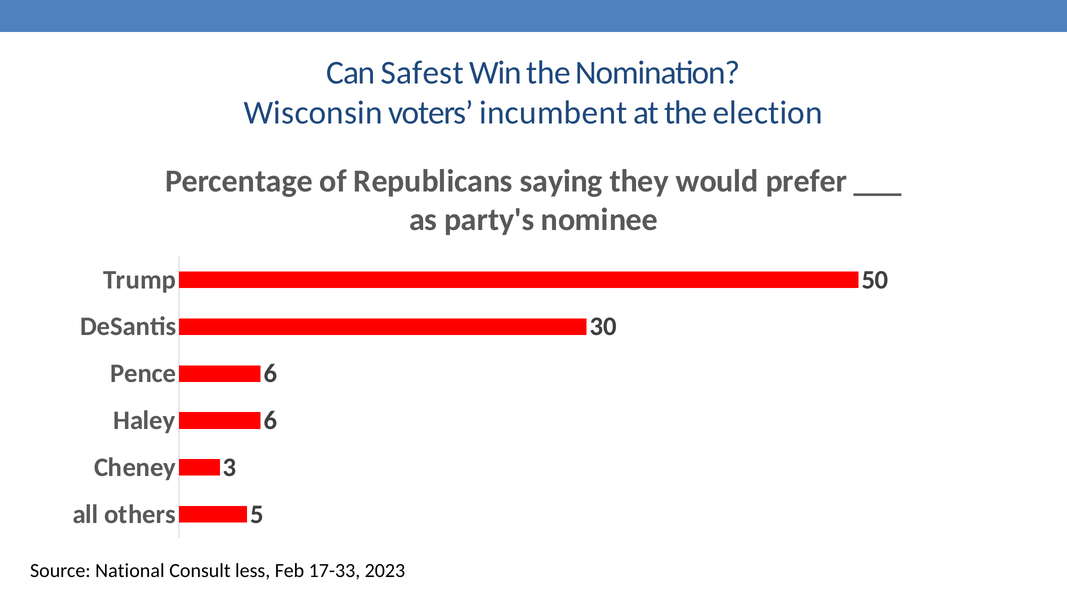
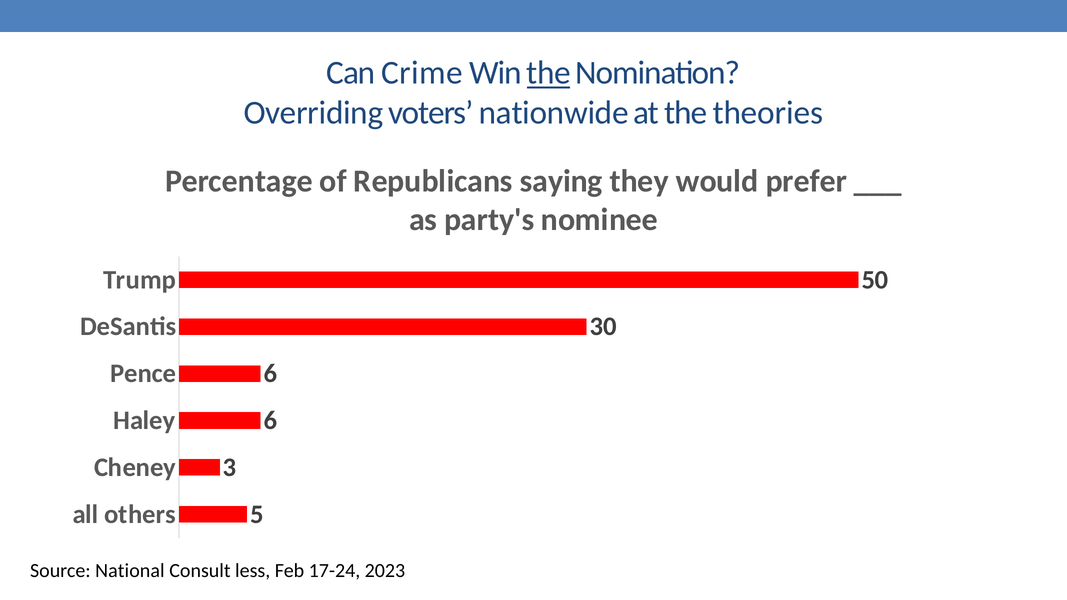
Safest: Safest -> Crime
the at (549, 73) underline: none -> present
Wisconsin: Wisconsin -> Overriding
incumbent: incumbent -> nationwide
election: election -> theories
17-33: 17-33 -> 17-24
